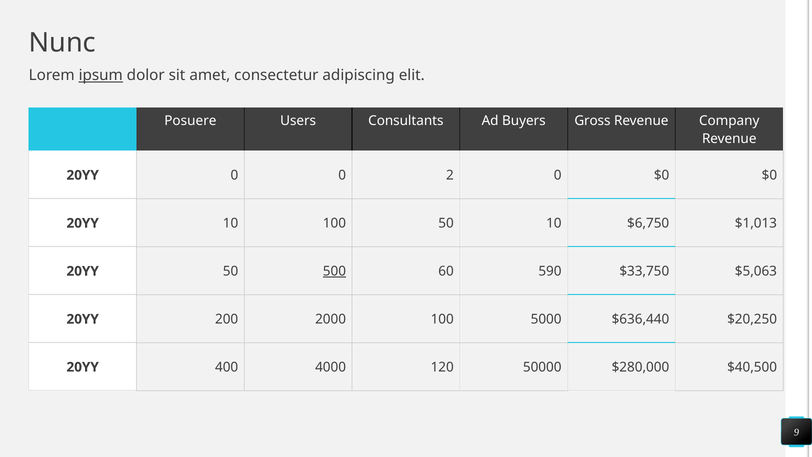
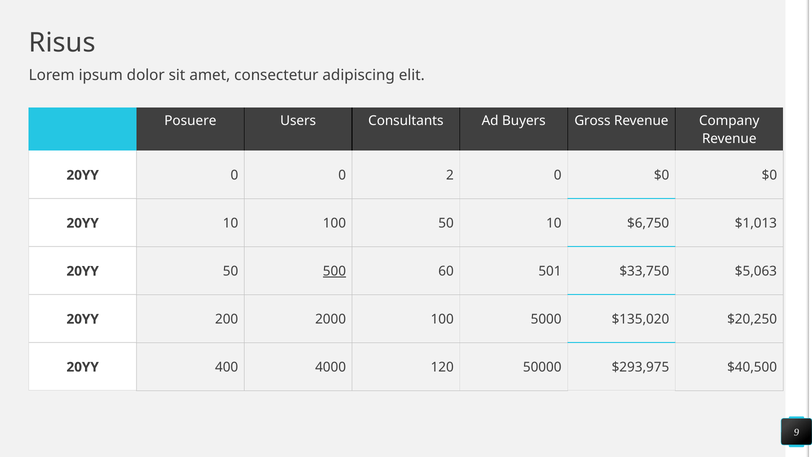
Nunc: Nunc -> Risus
ipsum underline: present -> none
590: 590 -> 501
$636,440: $636,440 -> $135,020
$280,000: $280,000 -> $293,975
